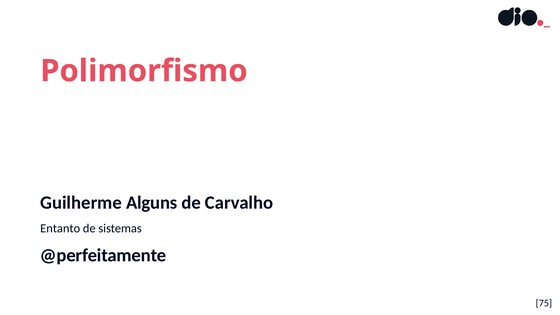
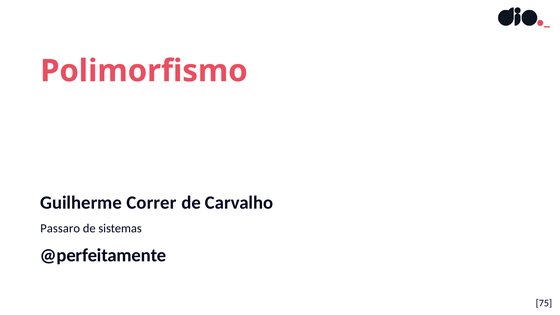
Alguns: Alguns -> Correr
Entanto: Entanto -> Passaro
